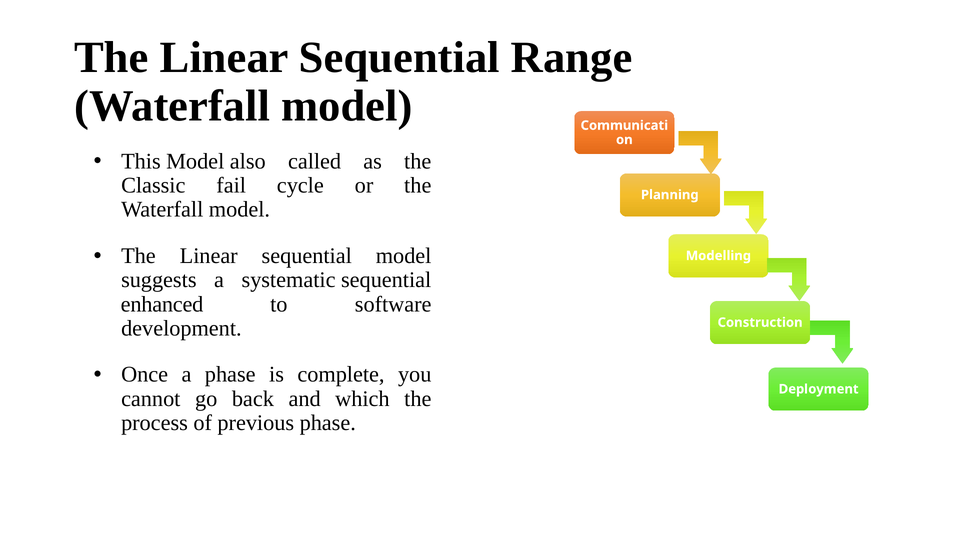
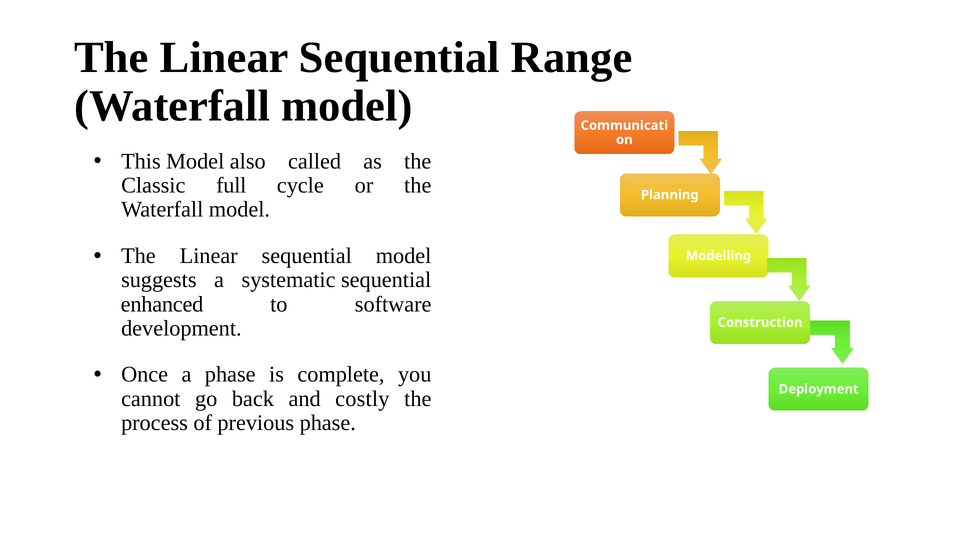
fail: fail -> full
which: which -> costly
